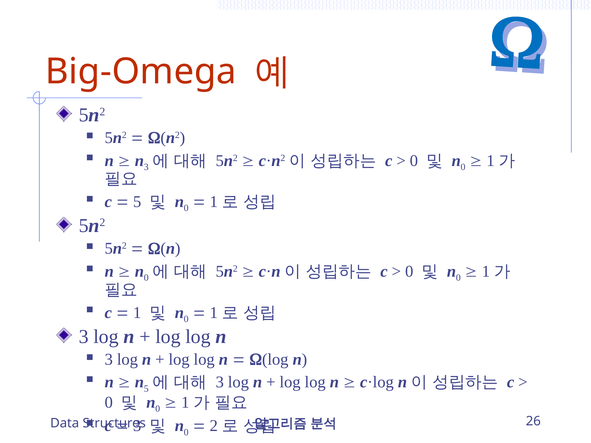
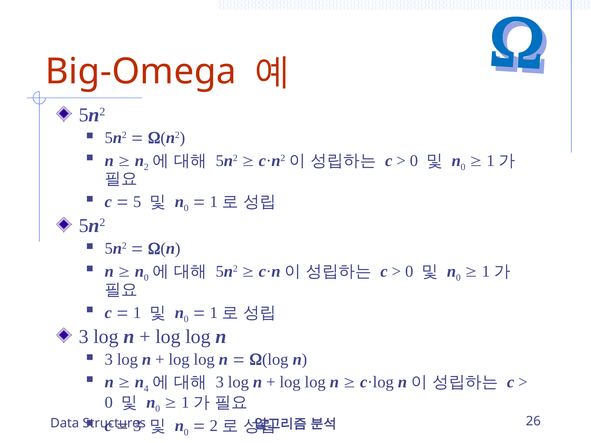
n 3: 3 -> 2
n 5: 5 -> 4
